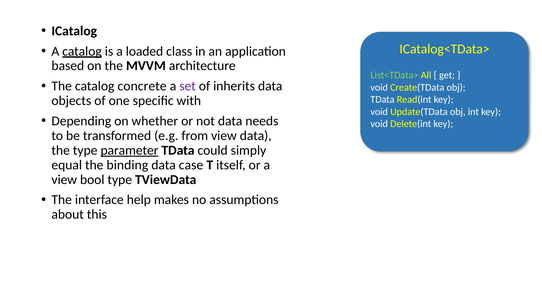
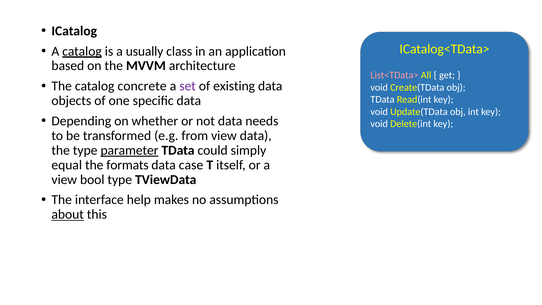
loaded: loaded -> usually
List<TData> colour: light green -> pink
inherits: inherits -> existing
specific with: with -> data
binding: binding -> formats
about underline: none -> present
